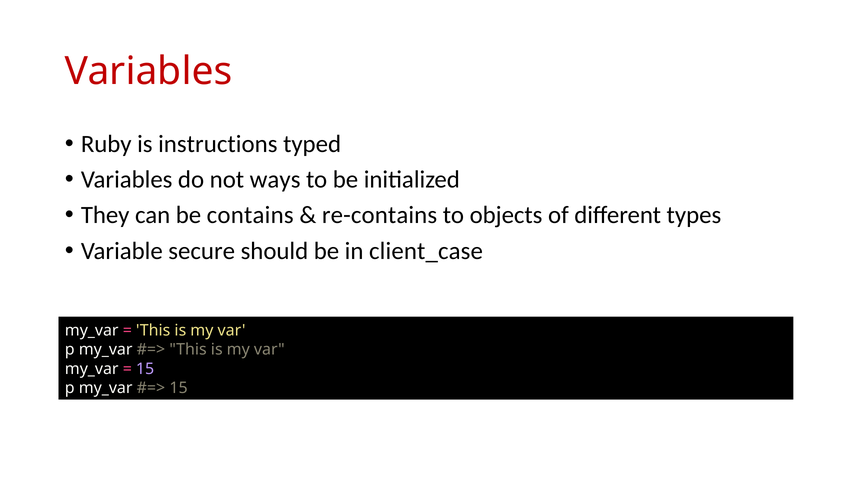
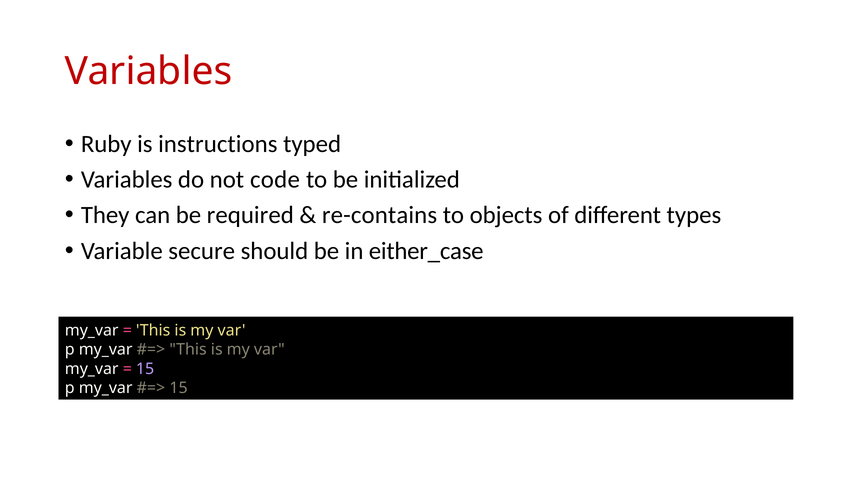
ways: ways -> code
contains: contains -> required
client_case: client_case -> either_case
